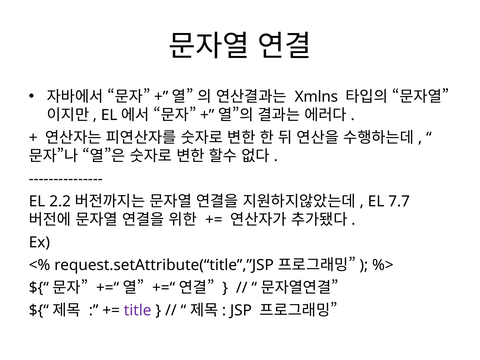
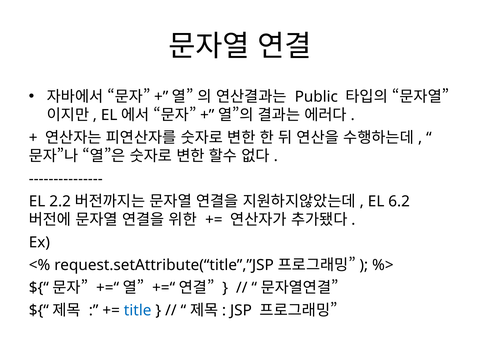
Xmlns: Xmlns -> Public
7.7: 7.7 -> 6.2
title colour: purple -> blue
